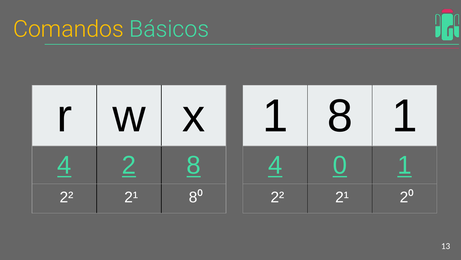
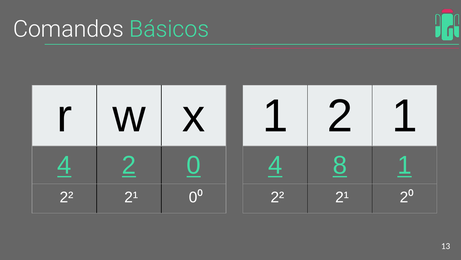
Comandos colour: yellow -> white
1 8: 8 -> 2
2 8: 8 -> 0
0: 0 -> 8
2¹ 8: 8 -> 0
